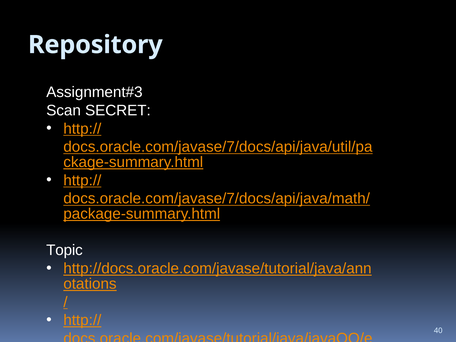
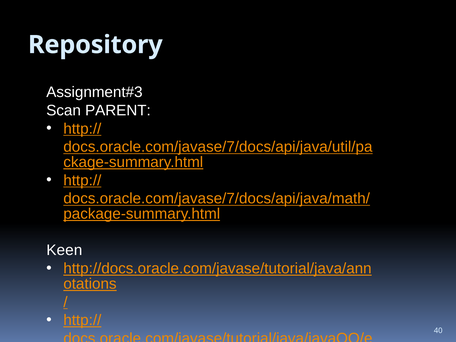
SECRET: SECRET -> PARENT
Topic: Topic -> Keen
